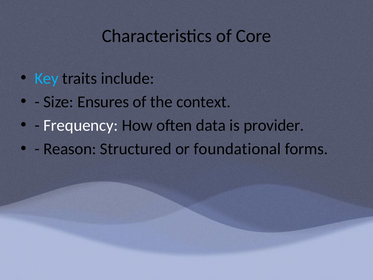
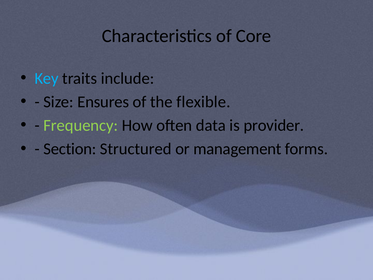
context: context -> flexible
Frequency colour: white -> light green
Reason: Reason -> Section
foundational: foundational -> management
